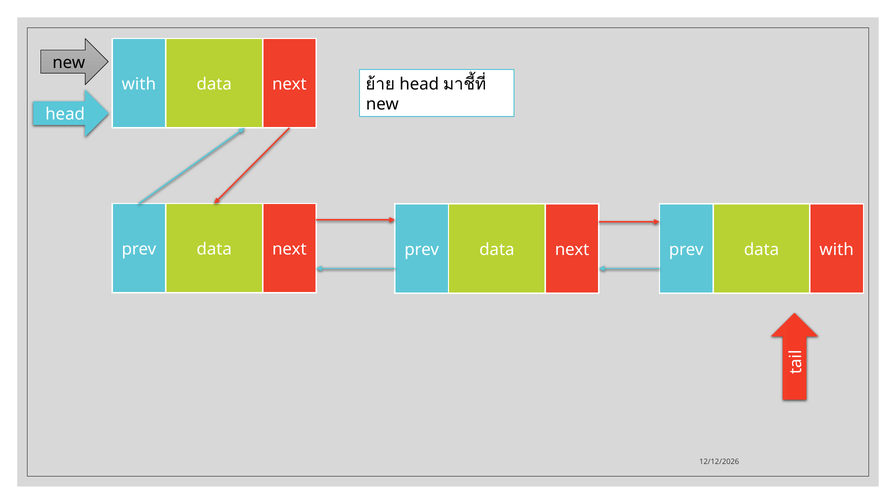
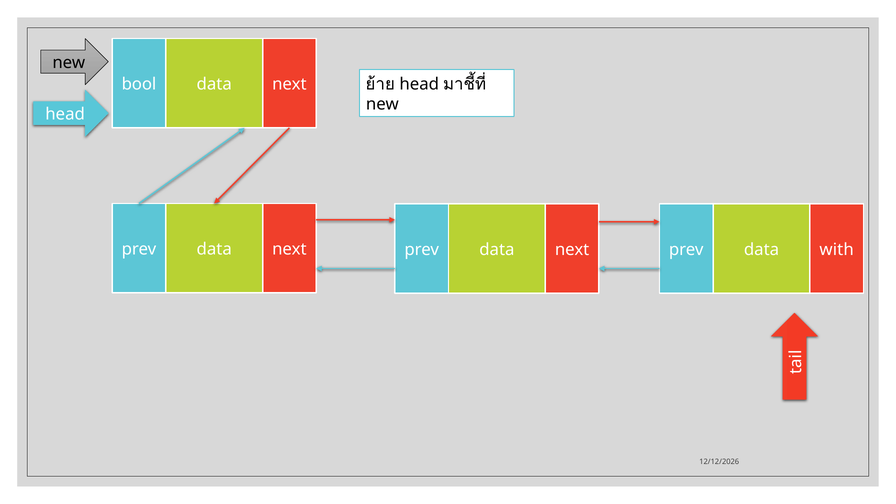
with at (139, 84): with -> bool
